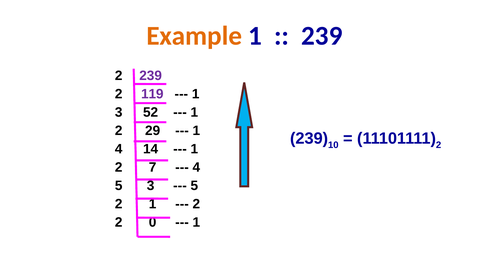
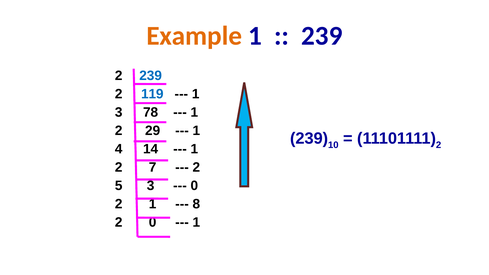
239 at (151, 76) colour: purple -> blue
119 colour: purple -> blue
52: 52 -> 78
4 at (196, 167): 4 -> 2
5 at (194, 186): 5 -> 0
2 at (196, 204): 2 -> 8
